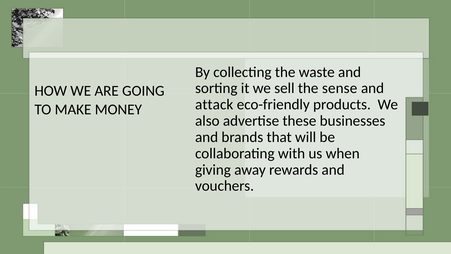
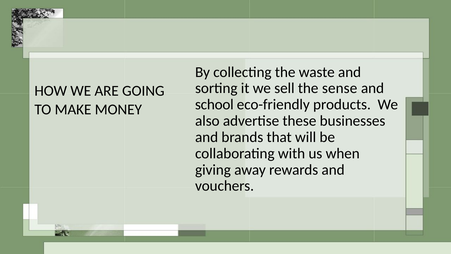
attack: attack -> school
